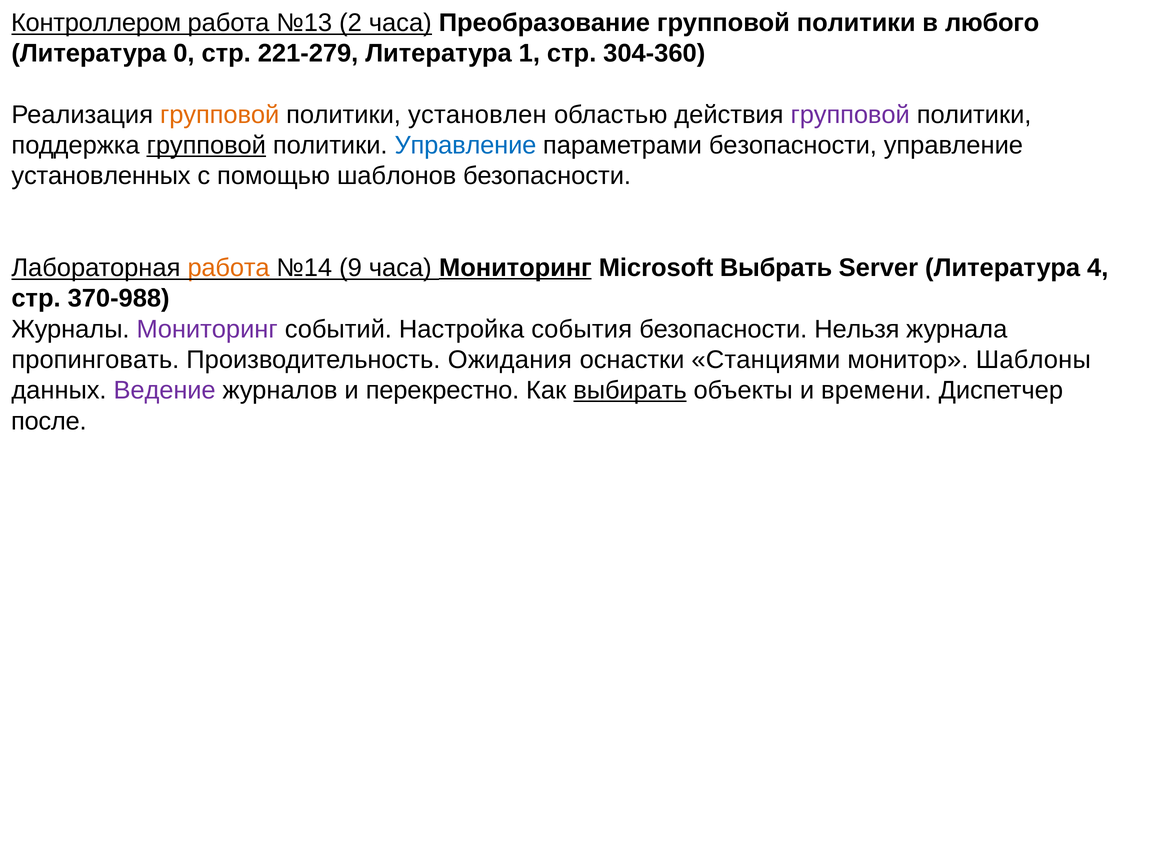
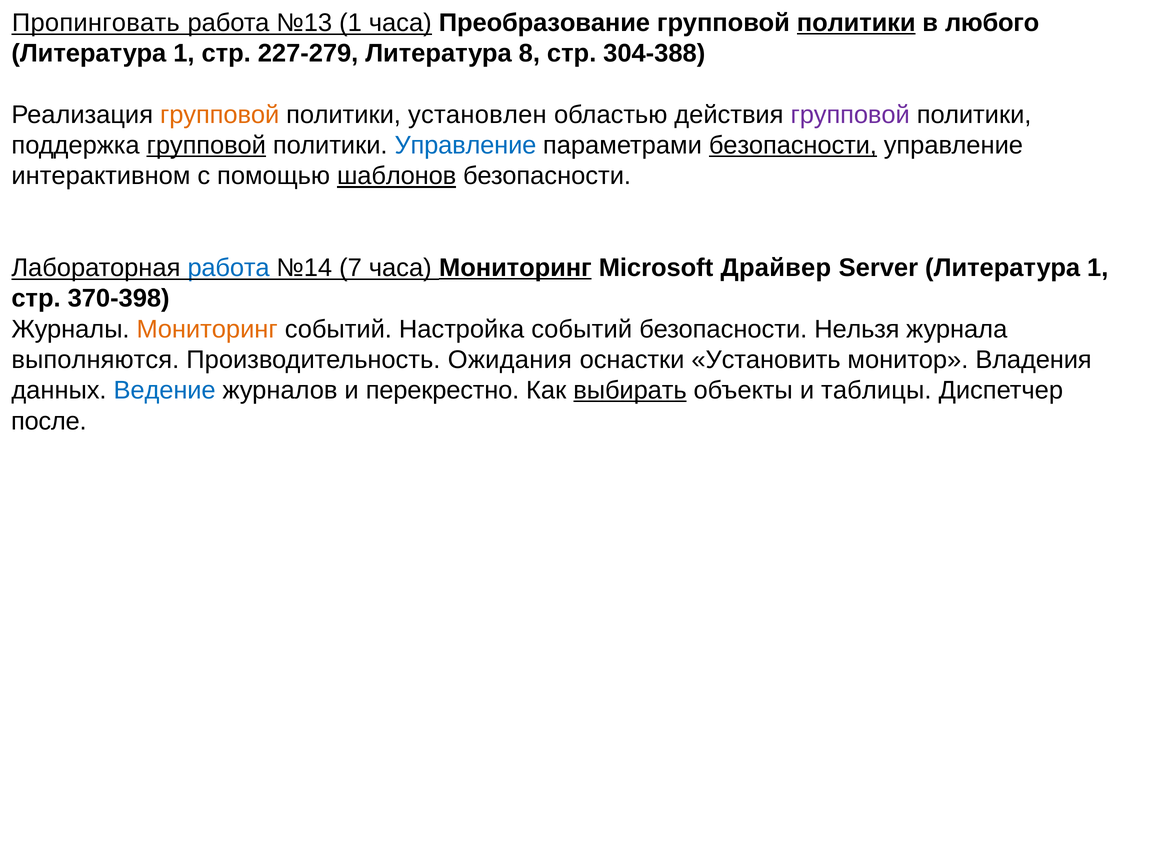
Контроллером: Контроллером -> Пропинговать
№13 2: 2 -> 1
политики at (856, 23) underline: none -> present
0 at (184, 53): 0 -> 1
221-279: 221-279 -> 227-279
1: 1 -> 8
304-360: 304-360 -> 304-388
безопасности at (793, 145) underline: none -> present
установленных: установленных -> интерактивном
шаблонов underline: none -> present
работа at (229, 268) colour: orange -> blue
9: 9 -> 7
Выбрать: Выбрать -> Драйвер
Server Литература 4: 4 -> 1
370-988: 370-988 -> 370-398
Мониторинг at (207, 329) colour: purple -> orange
Настройка события: события -> событий
пропинговать: пропинговать -> выполняются
Станциями: Станциями -> Установить
Шаблоны: Шаблоны -> Владения
Ведение colour: purple -> blue
времени: времени -> таблицы
